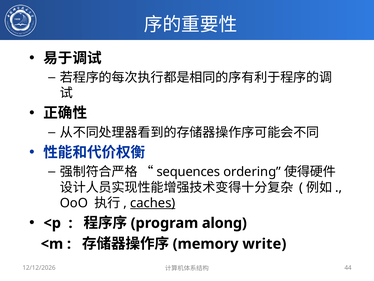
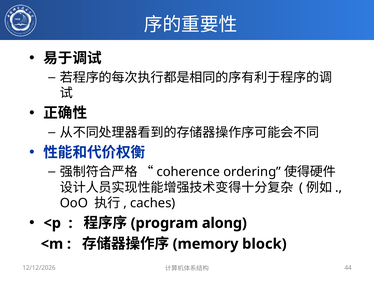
sequences: sequences -> coherence
caches underline: present -> none
write: write -> block
